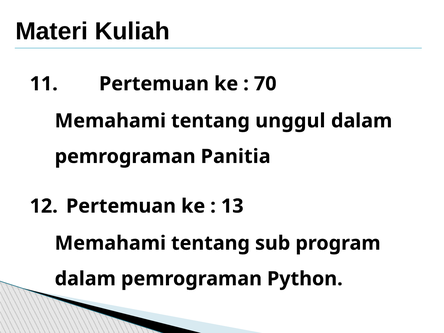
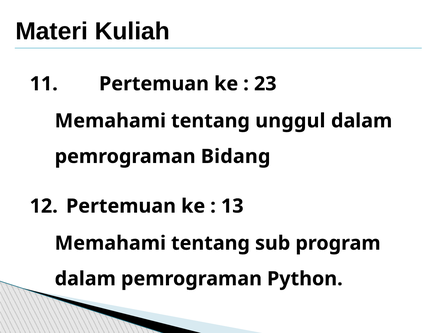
70: 70 -> 23
Panitia: Panitia -> Bidang
